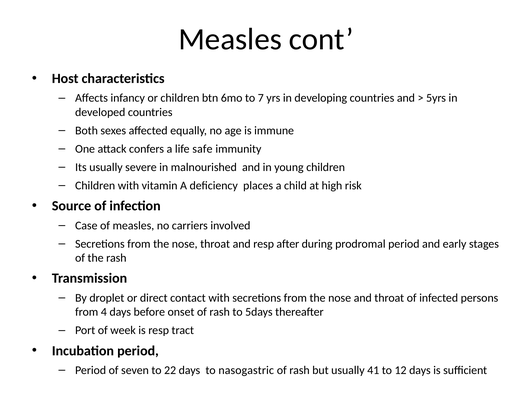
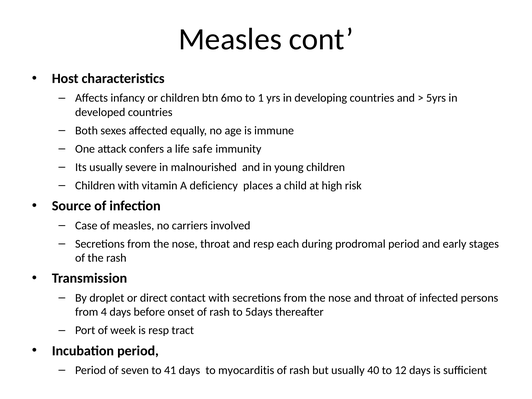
7: 7 -> 1
after: after -> each
22: 22 -> 41
nasogastric: nasogastric -> myocarditis
41: 41 -> 40
